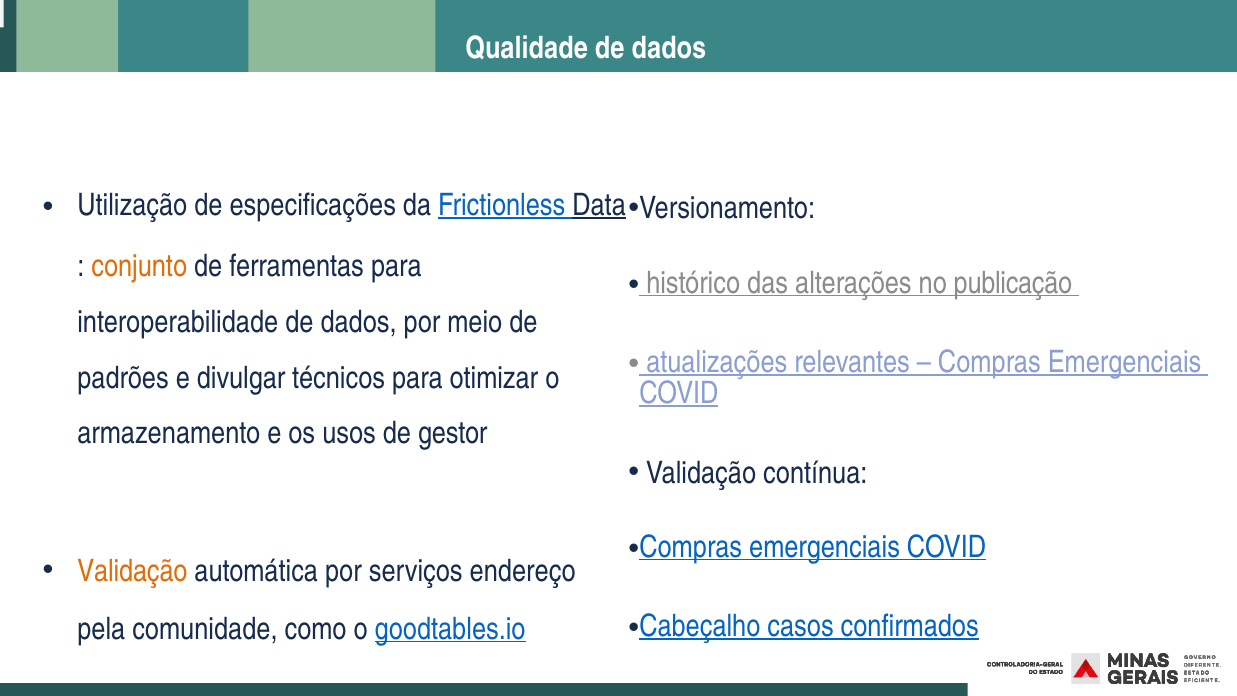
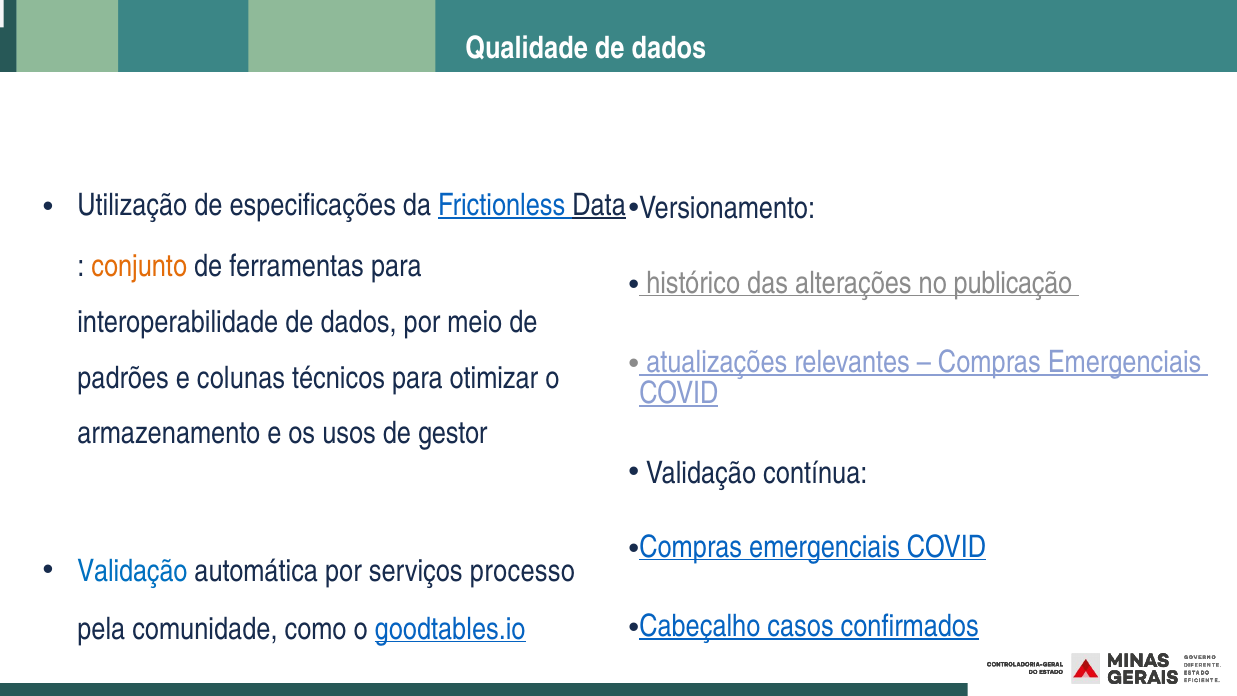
divulgar: divulgar -> colunas
Validação at (132, 571) colour: orange -> blue
endereço: endereço -> processo
